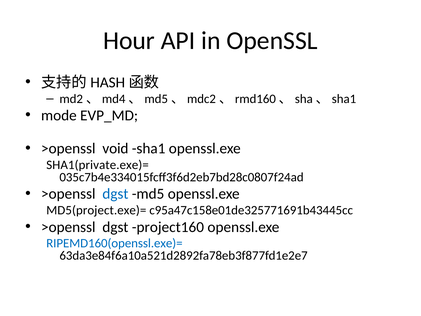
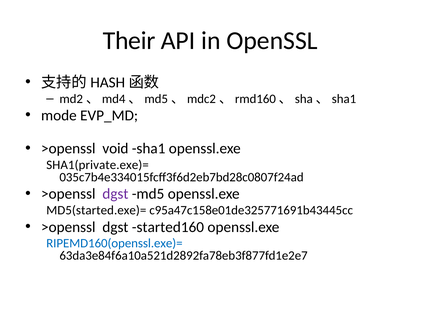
Hour: Hour -> Their
dgst at (115, 194) colour: blue -> purple
MD5(project.exe)=: MD5(project.exe)= -> MD5(started.exe)=
project160: project160 -> started160
